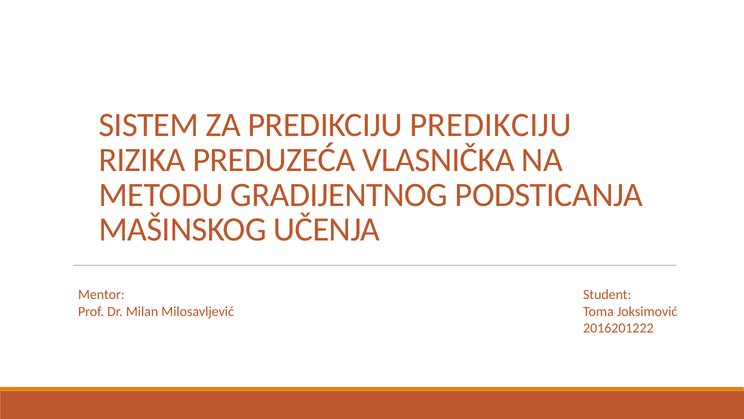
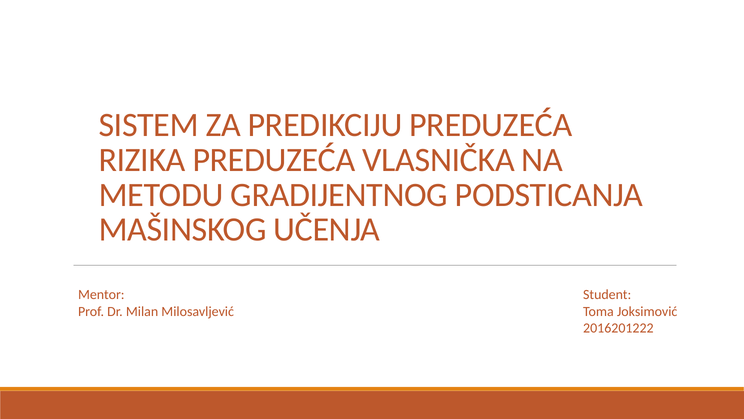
PREDIKCIJU PREDIKCIJU: PREDIKCIJU -> PREDUZEĆA
